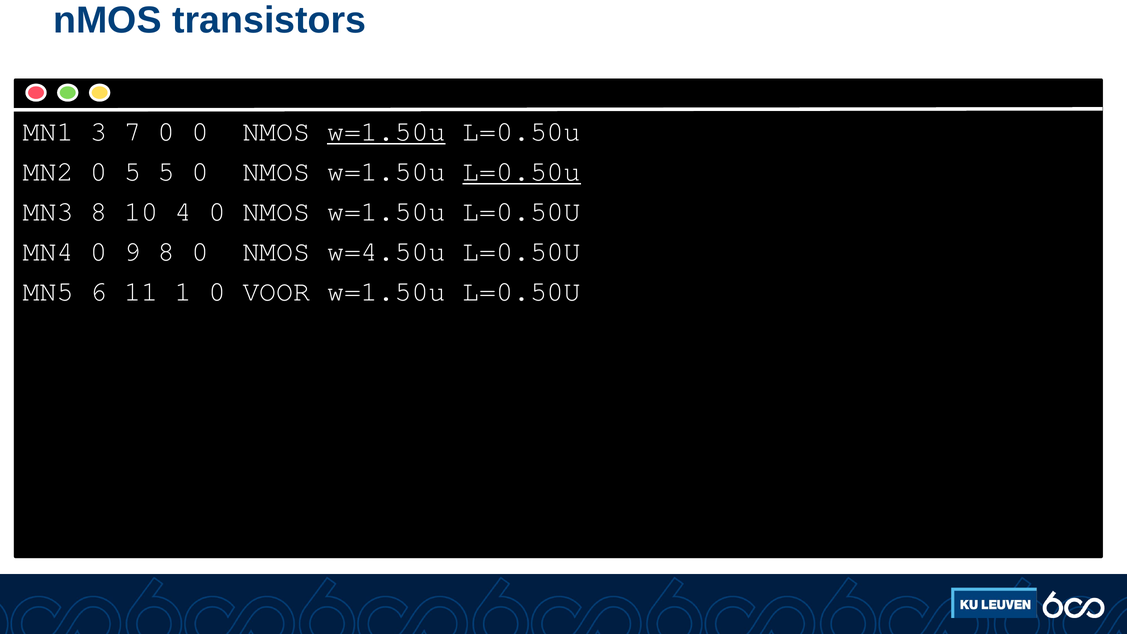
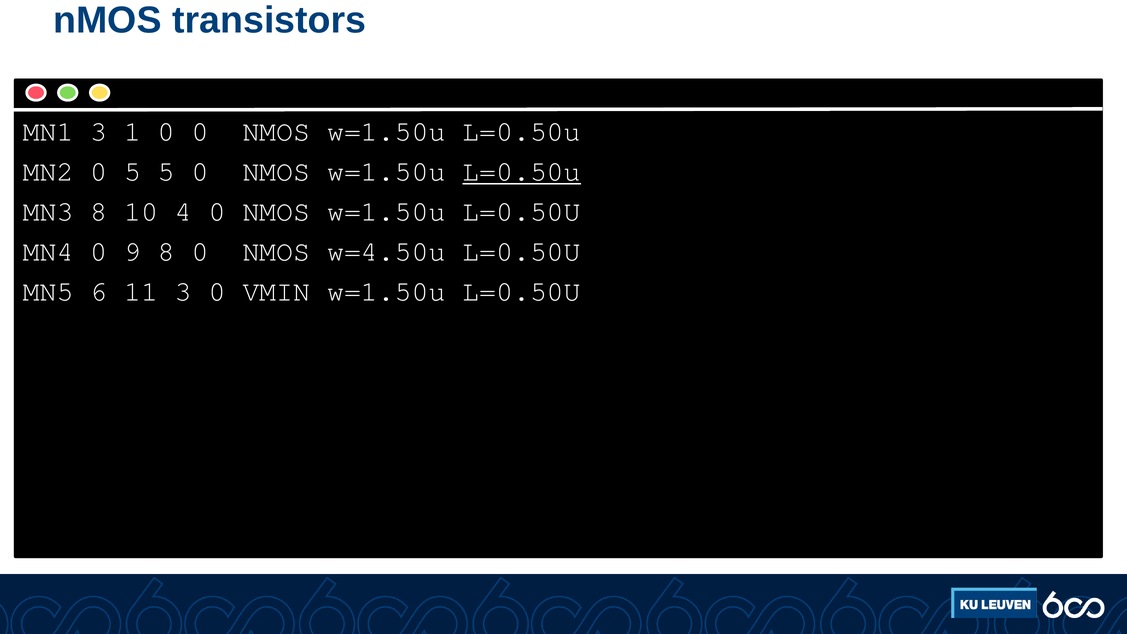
7: 7 -> 1
w=1.50u at (386, 132) underline: present -> none
11 1: 1 -> 3
VOOR: VOOR -> VMIN
